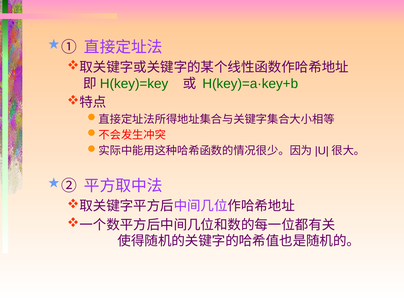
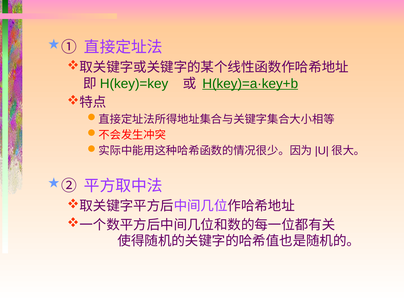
H(key)=a·key+b underline: none -> present
